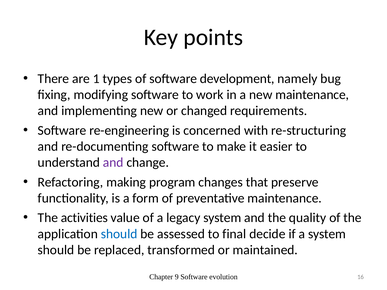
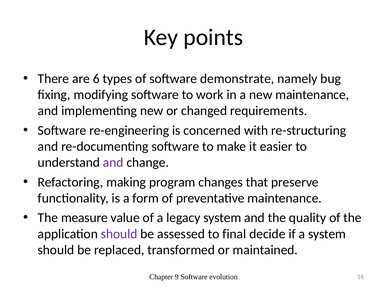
1: 1 -> 6
development: development -> demonstrate
activities: activities -> measure
should at (119, 234) colour: blue -> purple
